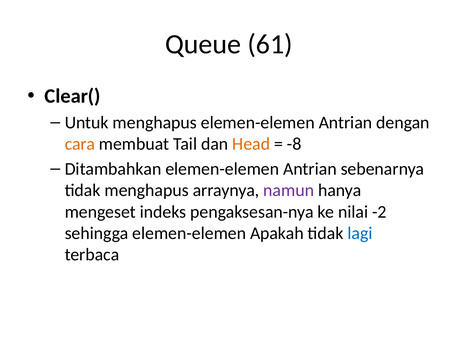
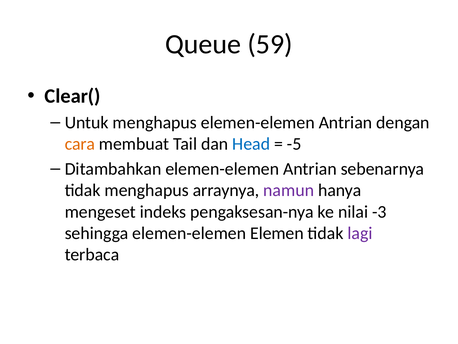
61: 61 -> 59
Head colour: orange -> blue
-8: -8 -> -5
-2: -2 -> -3
Apakah: Apakah -> Elemen
lagi colour: blue -> purple
